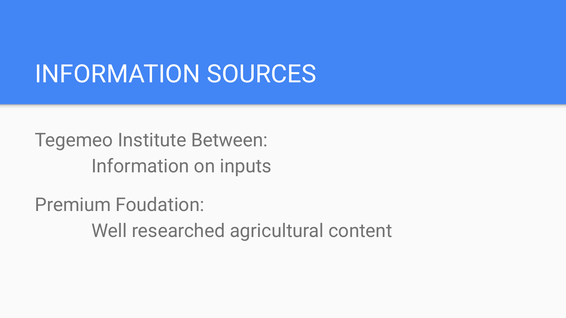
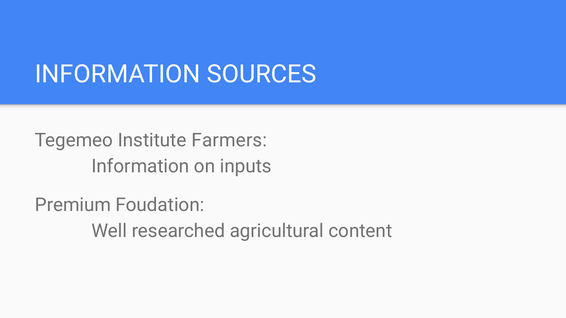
Between: Between -> Farmers
